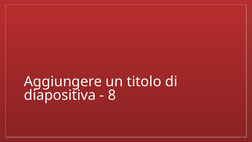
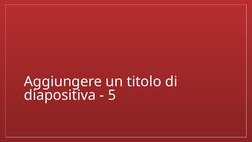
8: 8 -> 5
